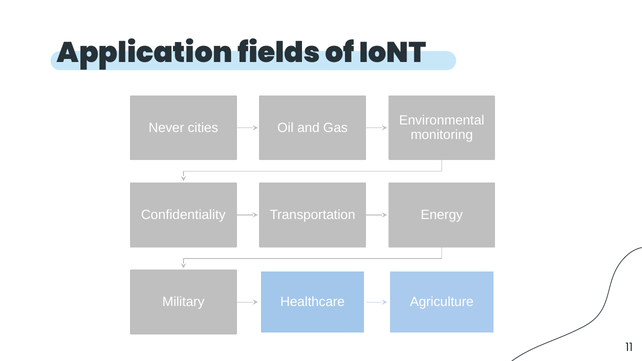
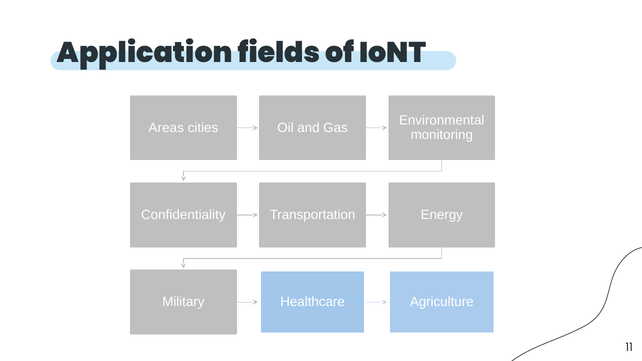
Never: Never -> Areas
